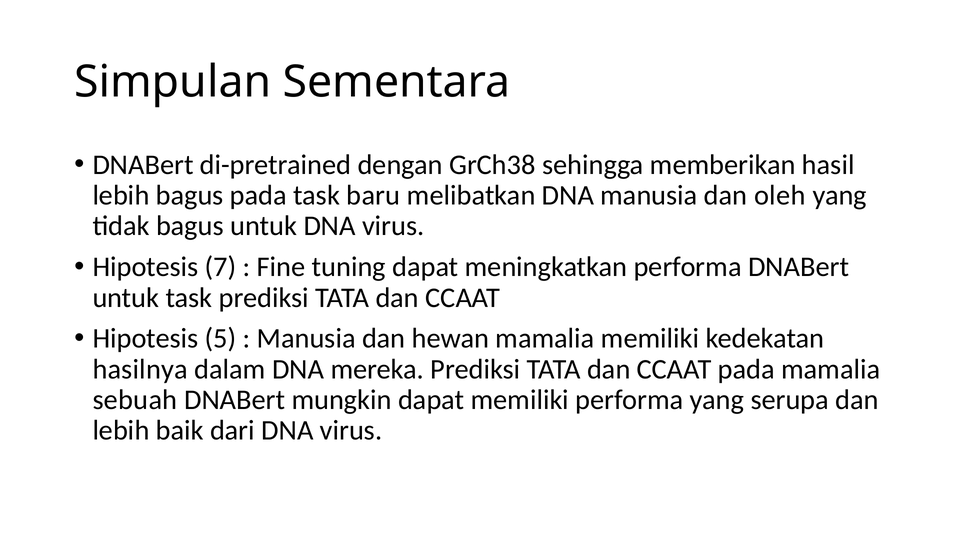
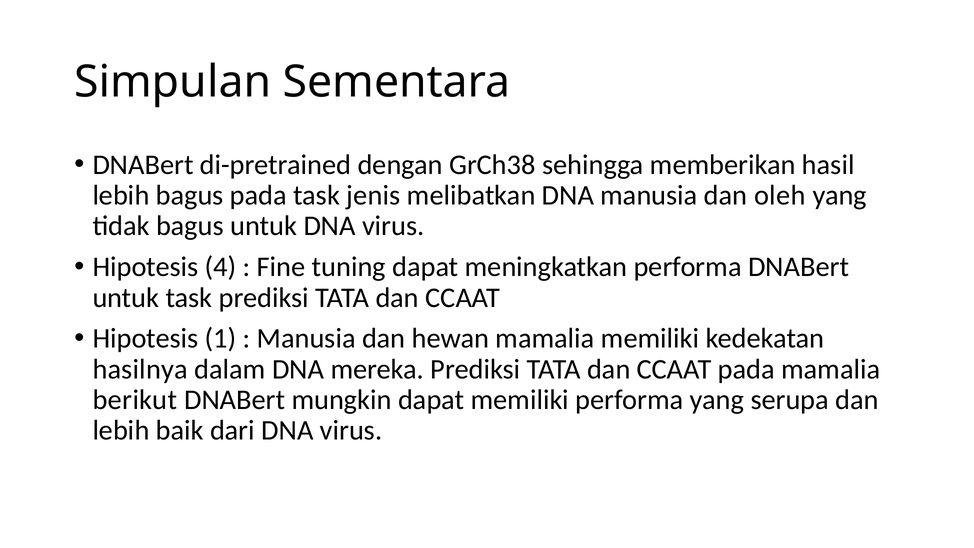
baru: baru -> jenis
7: 7 -> 4
5: 5 -> 1
sebuah: sebuah -> berikut
